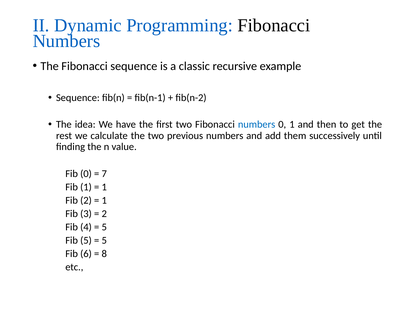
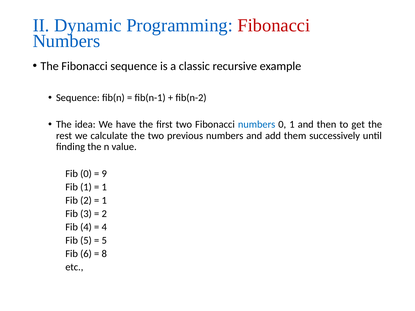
Fibonacci at (274, 25) colour: black -> red
7: 7 -> 9
5 at (104, 227): 5 -> 4
